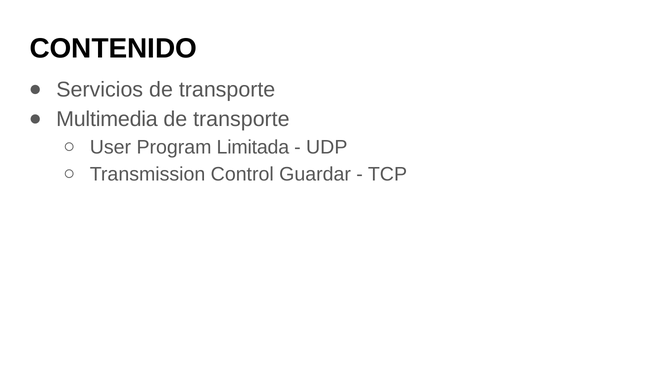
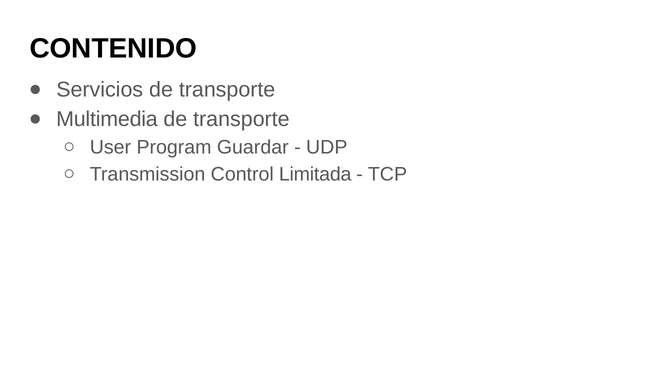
Limitada: Limitada -> Guardar
Guardar: Guardar -> Limitada
